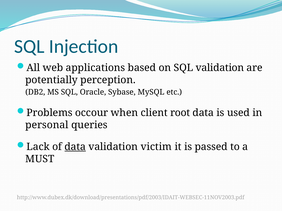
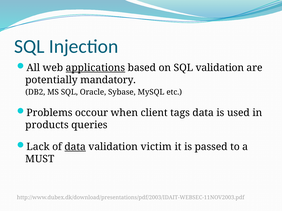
applications underline: none -> present
perception: perception -> mandatory
root: root -> tags
personal: personal -> products
